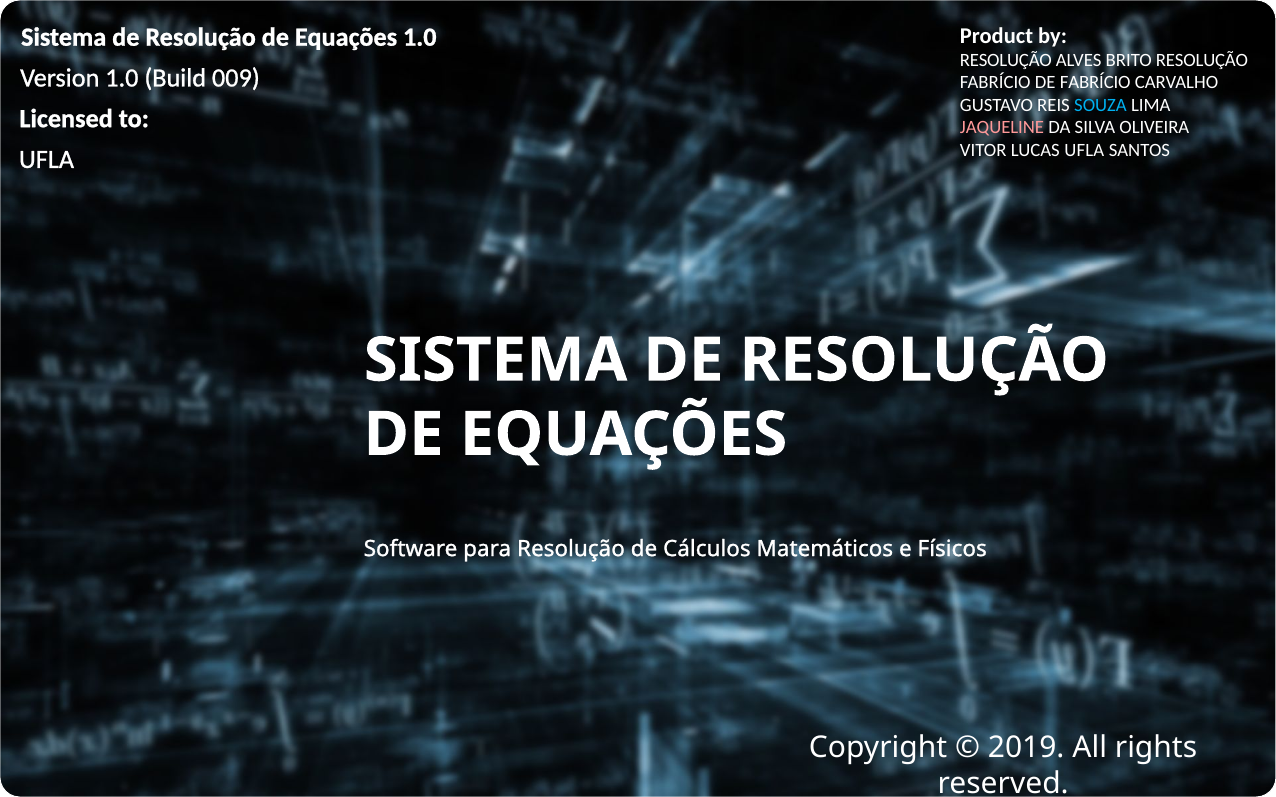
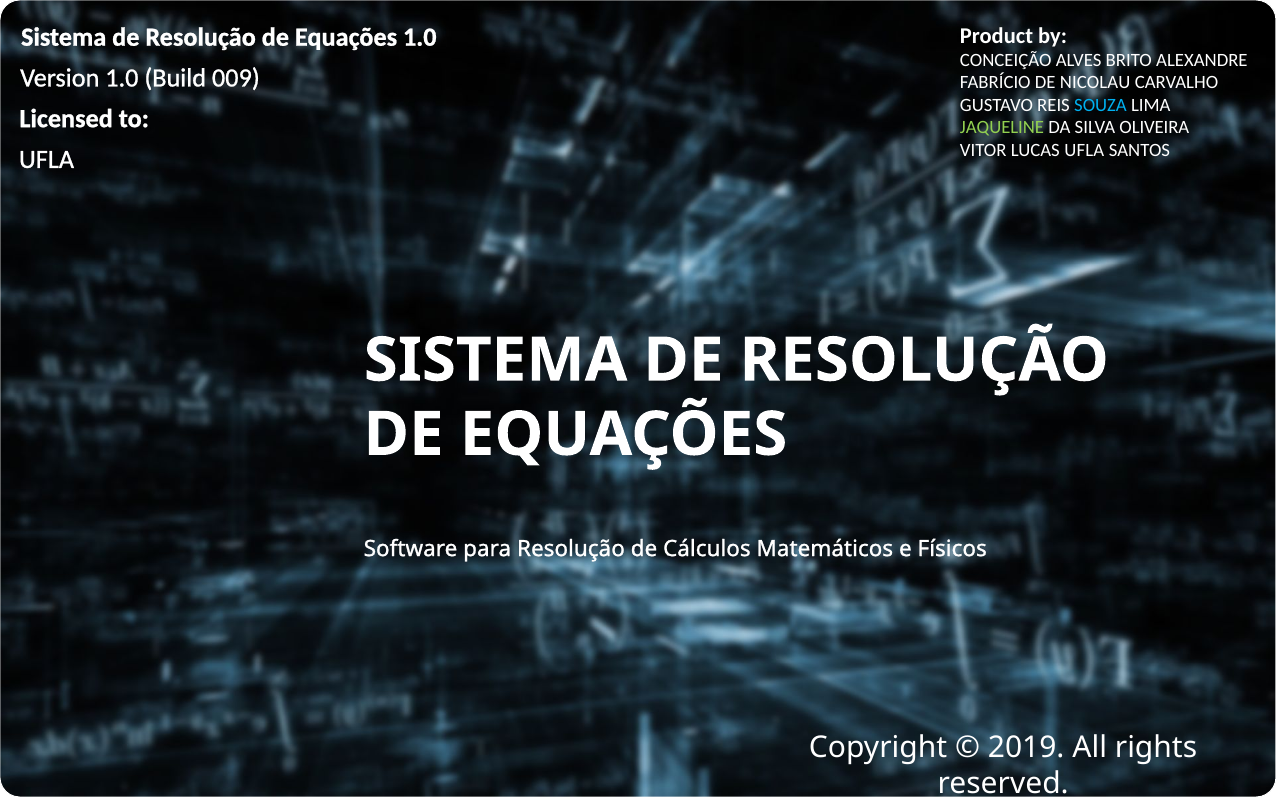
RESOLUÇÃO at (1006, 60): RESOLUÇÃO -> CONCEIÇÃO
BRITO RESOLUÇÃO: RESOLUÇÃO -> ALEXANDRE
DE FABRÍCIO: FABRÍCIO -> NICOLAU
JAQUELINE colour: pink -> light green
